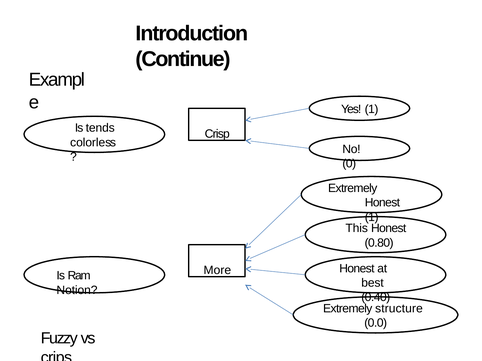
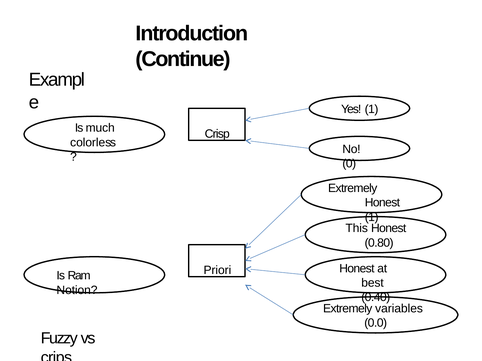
tends: tends -> much
More: More -> Priori
structure: structure -> variables
